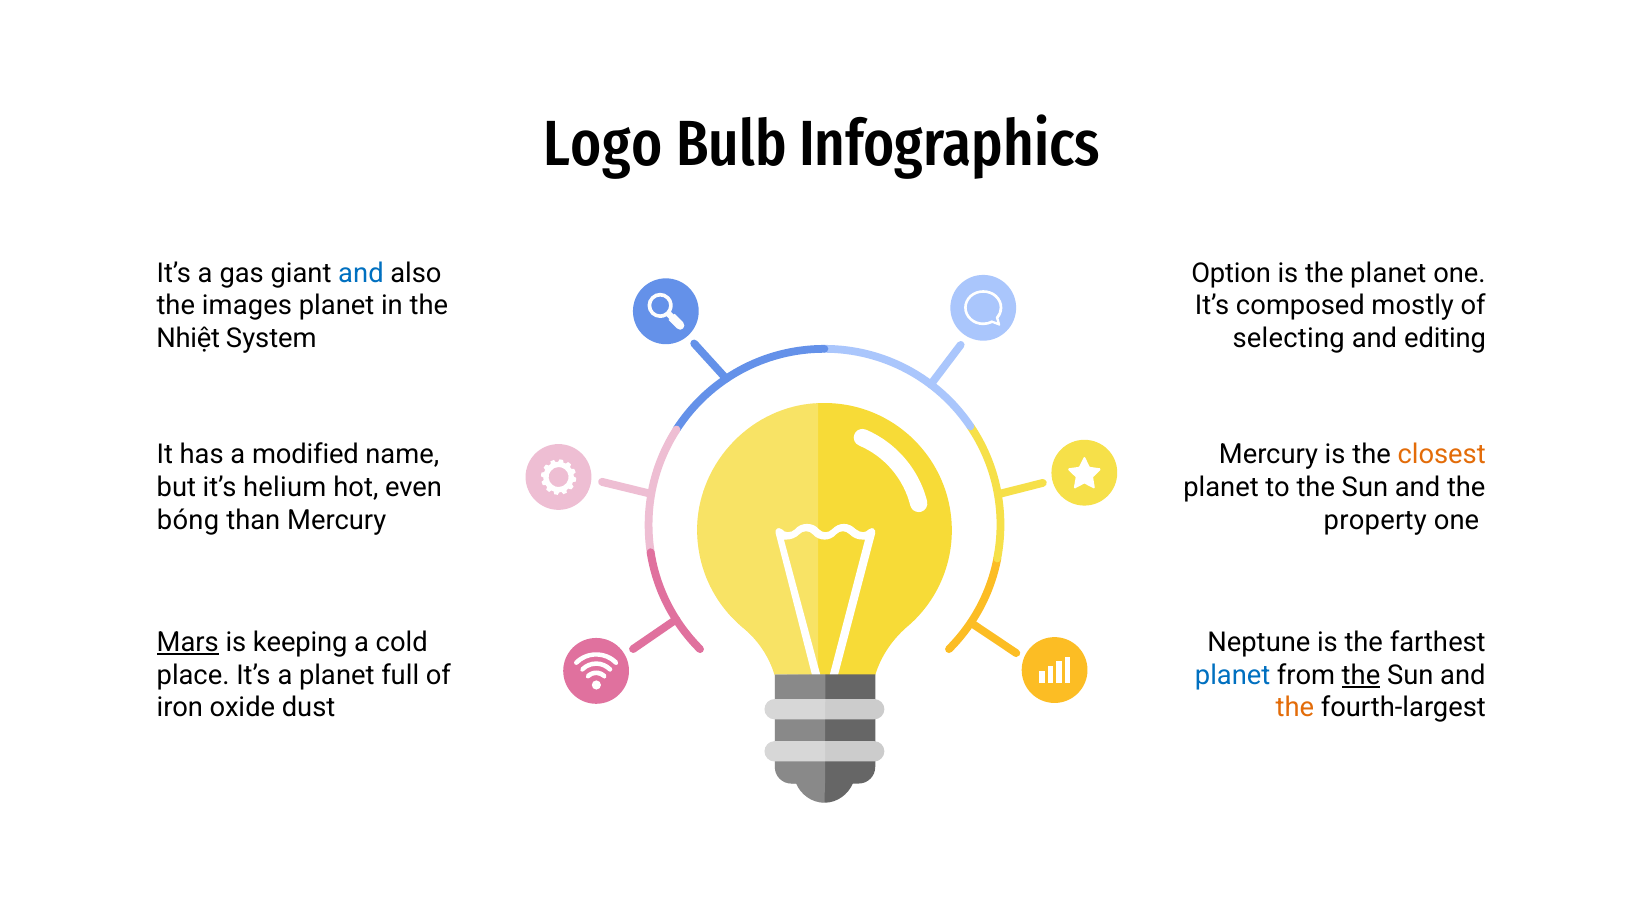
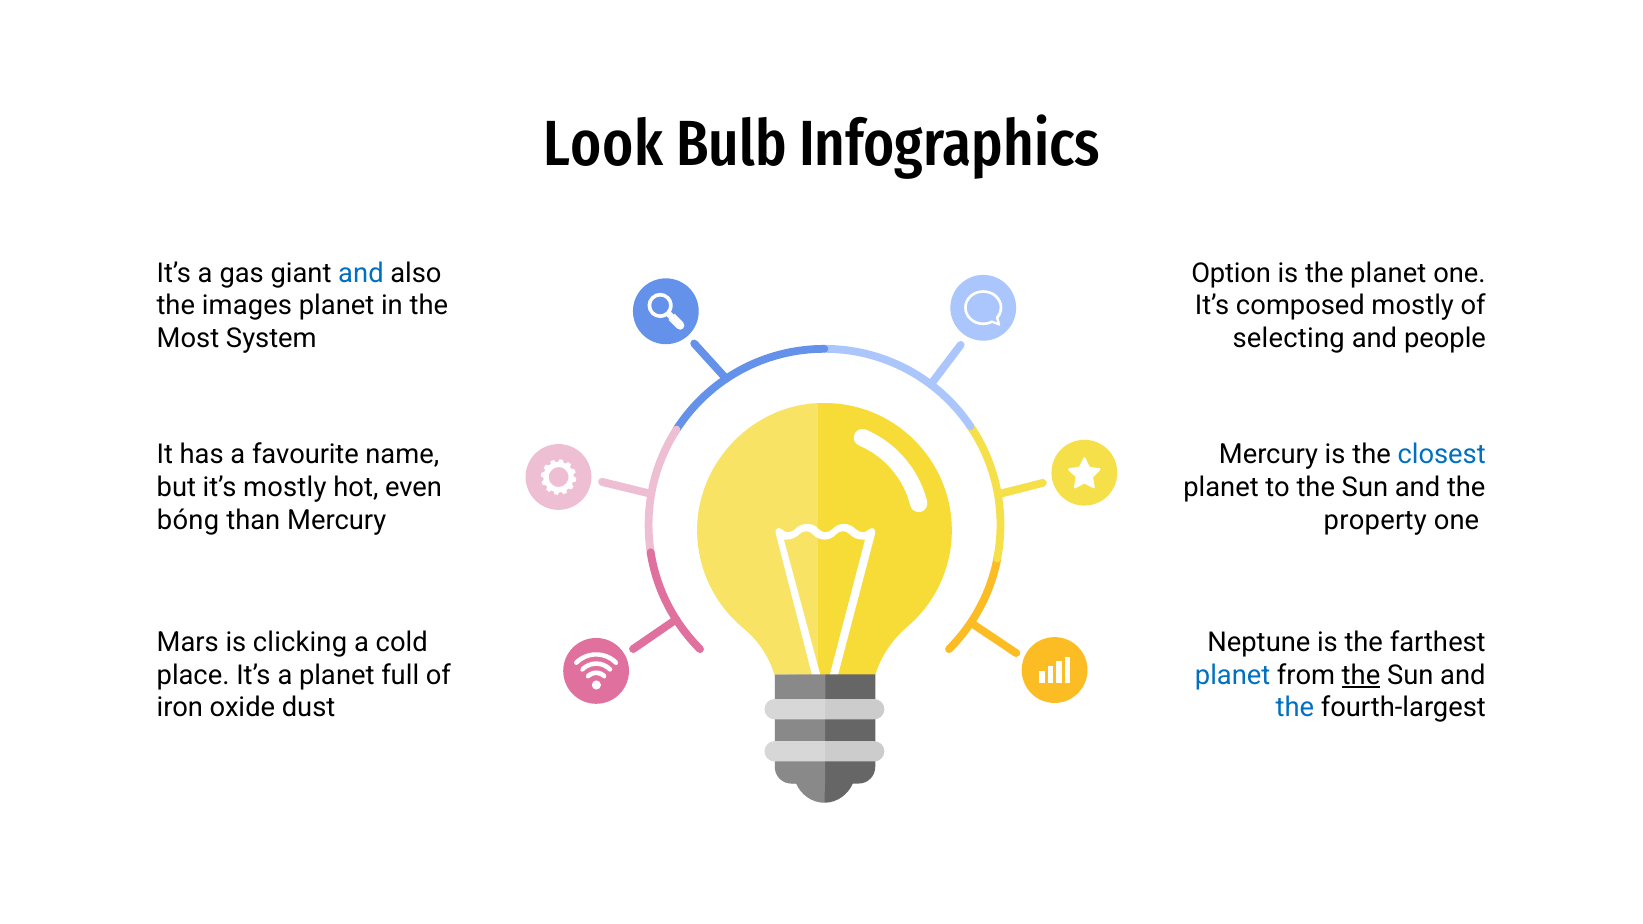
Logo: Logo -> Look
Nhiệt: Nhiệt -> Most
editing: editing -> people
modified: modified -> favourite
closest colour: orange -> blue
it’s helium: helium -> mostly
Mars underline: present -> none
keeping: keeping -> clicking
the at (1295, 708) colour: orange -> blue
